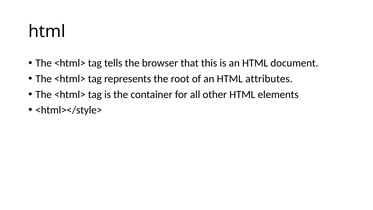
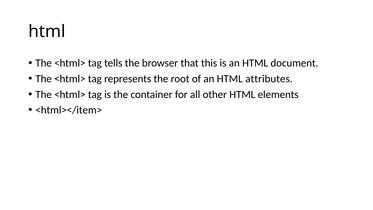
<html></style>: <html></style> -> <html></item>
